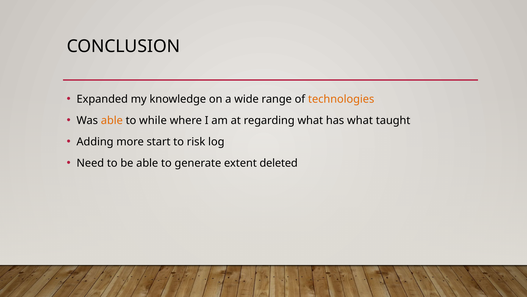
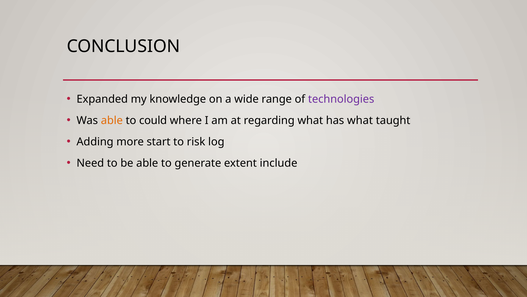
technologies colour: orange -> purple
while: while -> could
deleted: deleted -> include
